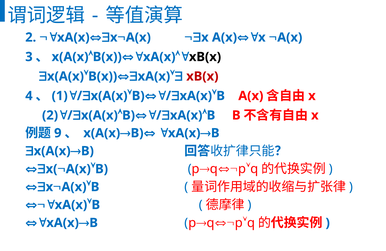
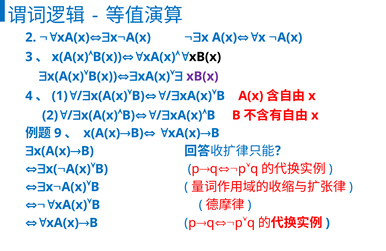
xB(x at (202, 76) colour: red -> purple
